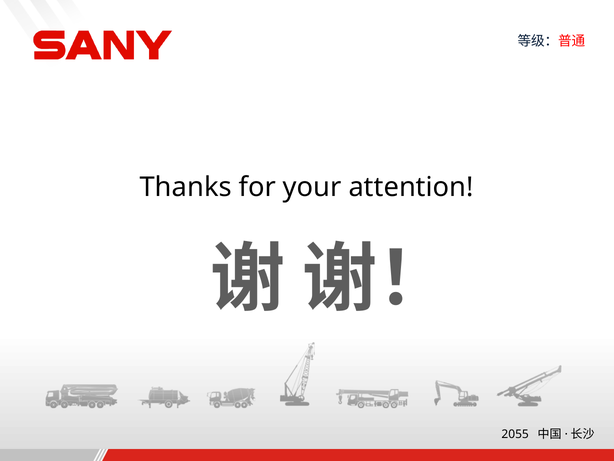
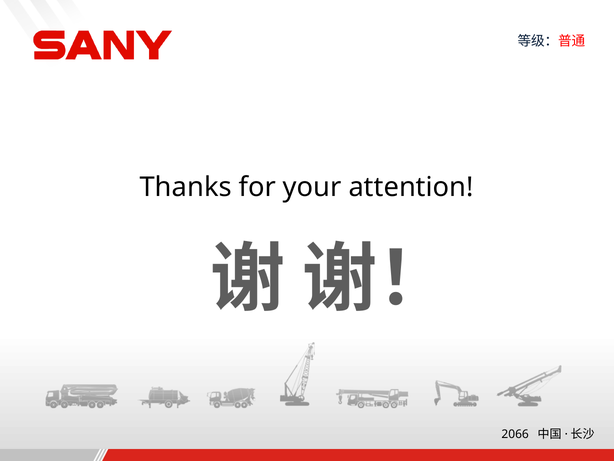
2055: 2055 -> 2066
